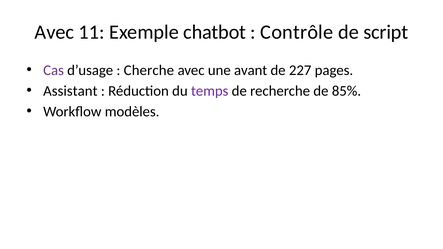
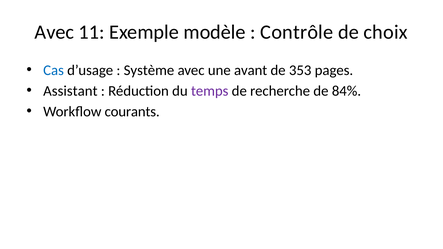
chatbot: chatbot -> modèle
script: script -> choix
Cas colour: purple -> blue
Cherche: Cherche -> Système
227: 227 -> 353
85%: 85% -> 84%
modèles: modèles -> courants
